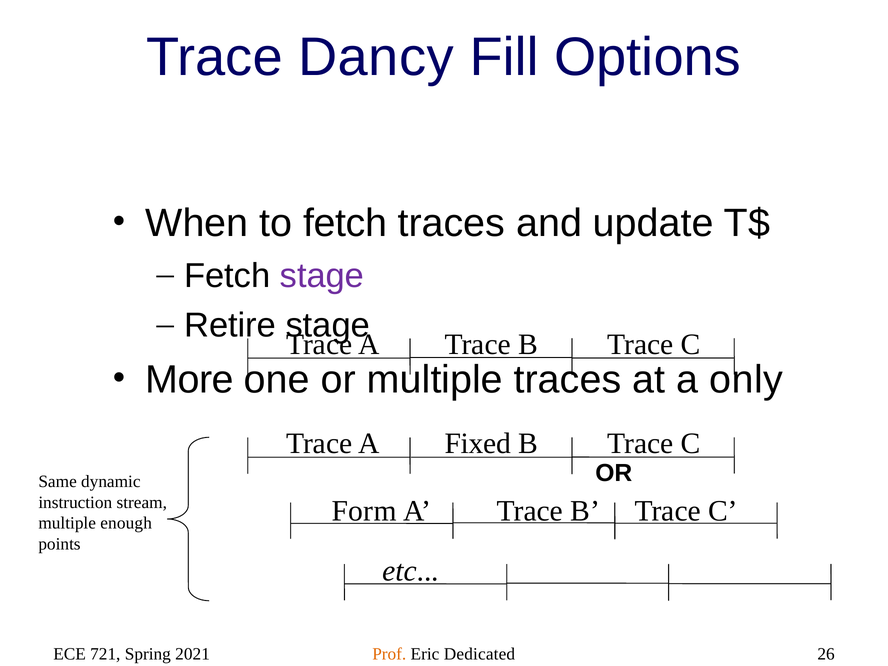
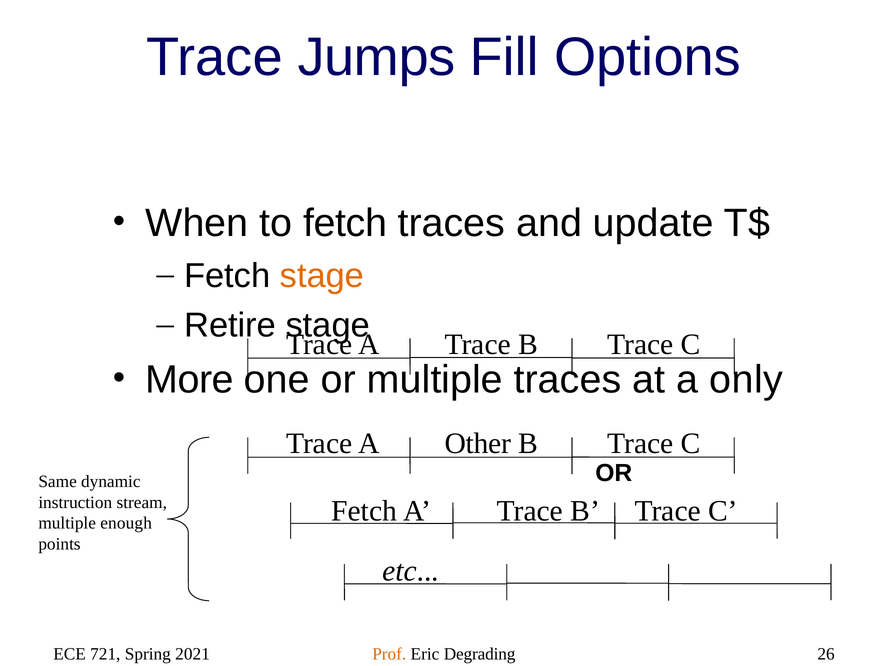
Dancy: Dancy -> Jumps
stage at (322, 276) colour: purple -> orange
Fixed: Fixed -> Other
Form at (364, 511): Form -> Fetch
Dedicated: Dedicated -> Degrading
